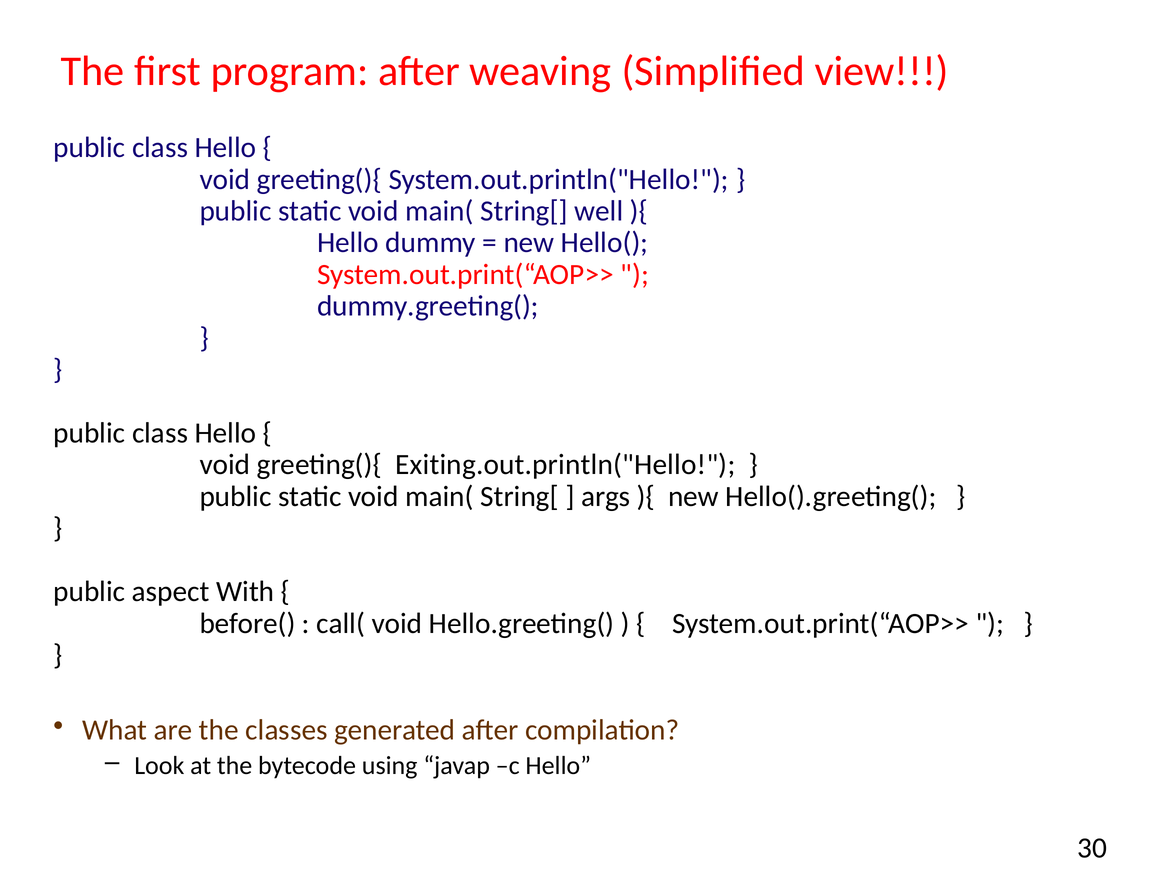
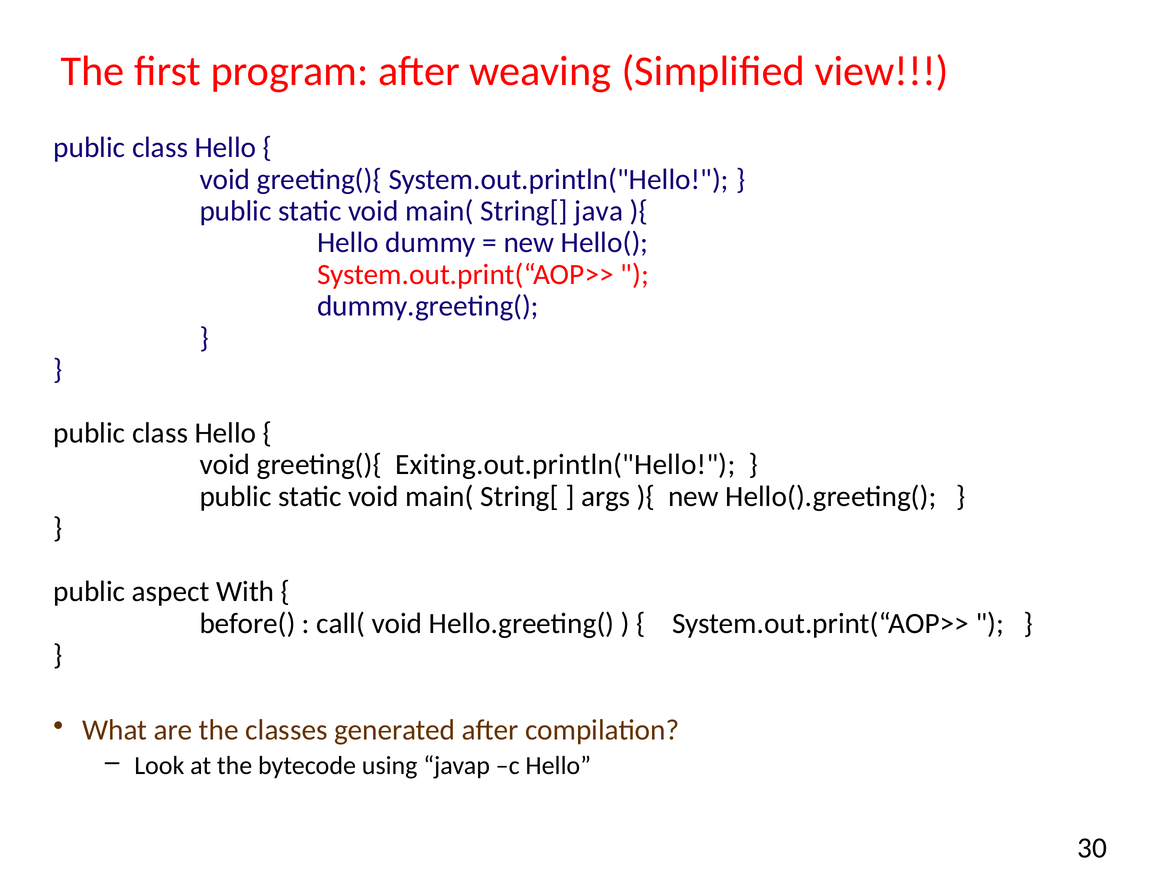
well: well -> java
